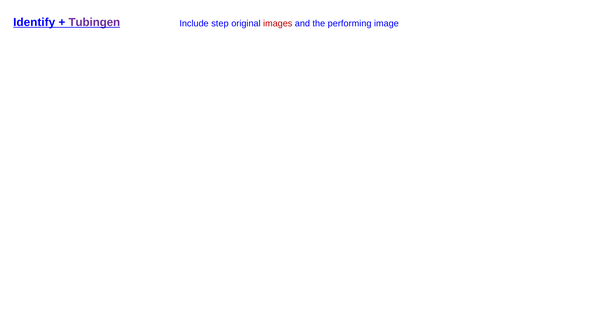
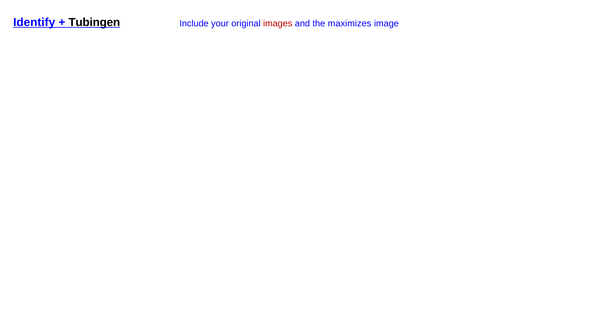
Tubingen colour: purple -> black
step: step -> your
performing: performing -> maximizes
